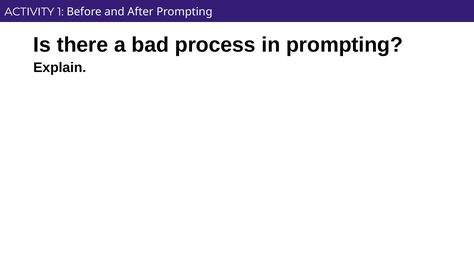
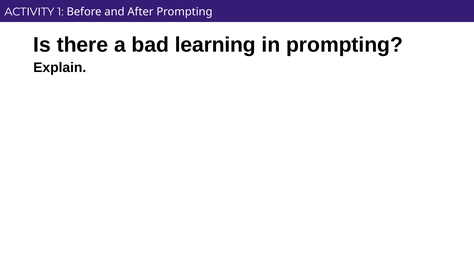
process: process -> learning
